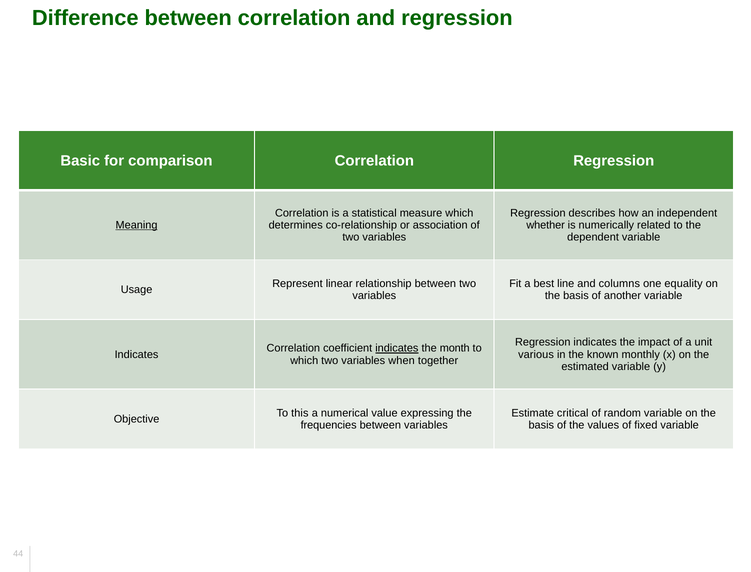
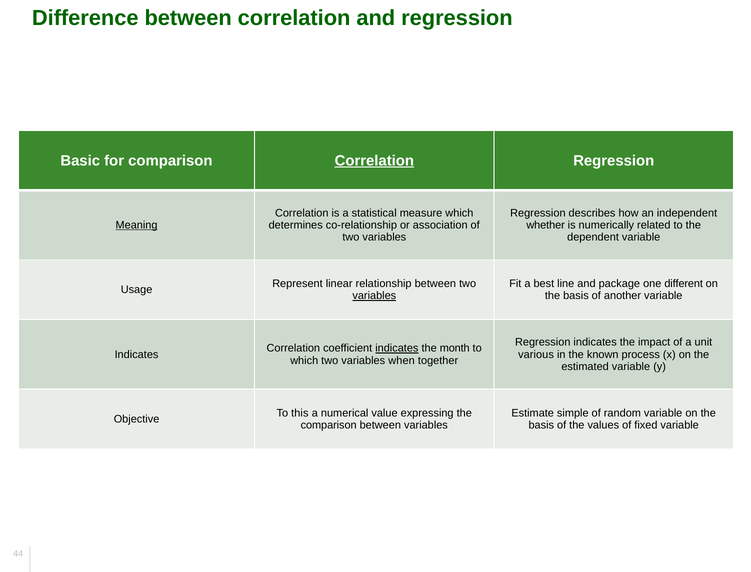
Correlation at (374, 161) underline: none -> present
columns: columns -> package
equality: equality -> different
variables at (374, 296) underline: none -> present
monthly: monthly -> process
critical: critical -> simple
frequencies at (329, 425): frequencies -> comparison
